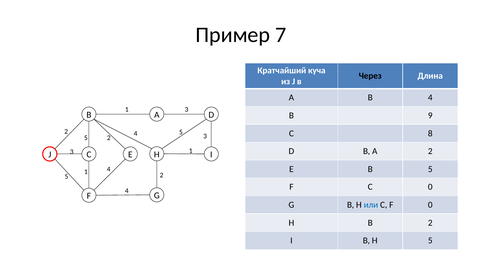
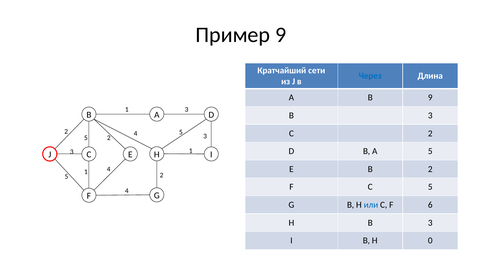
Пример 7: 7 -> 9
куча: куча -> сети
Через colour: black -> blue
B 4: 4 -> 9
9 at (430, 116): 9 -> 3
C 8: 8 -> 2
A 2: 2 -> 5
B 5: 5 -> 2
C 0: 0 -> 5
F 0: 0 -> 6
H B 2: 2 -> 3
H 5: 5 -> 0
